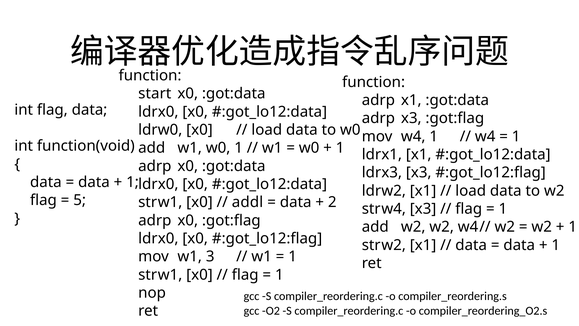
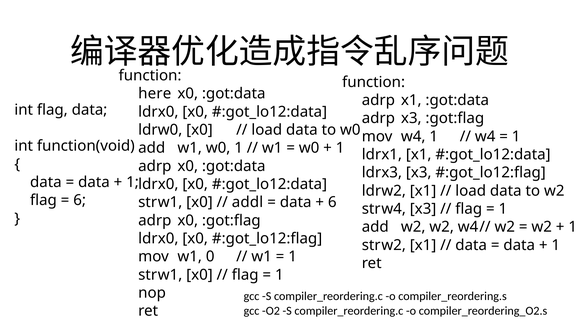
start: start -> here
5 at (80, 200): 5 -> 6
2 at (332, 202): 2 -> 6
3: 3 -> 0
